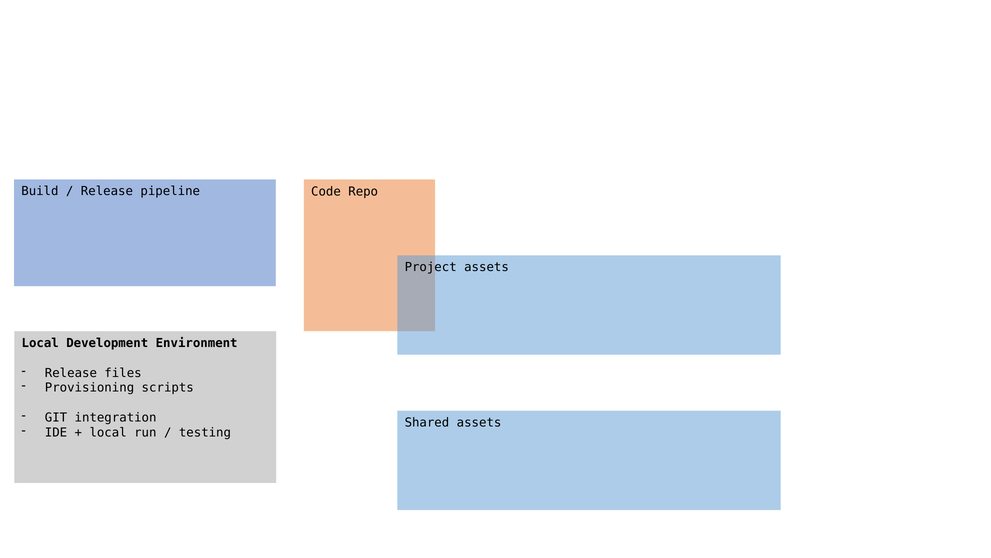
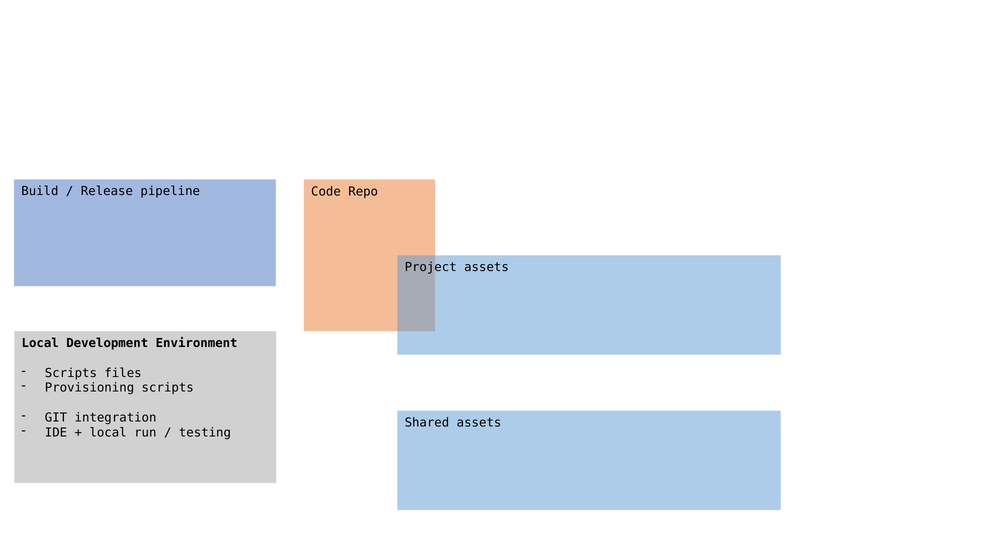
Release at (71, 373): Release -> Scripts
